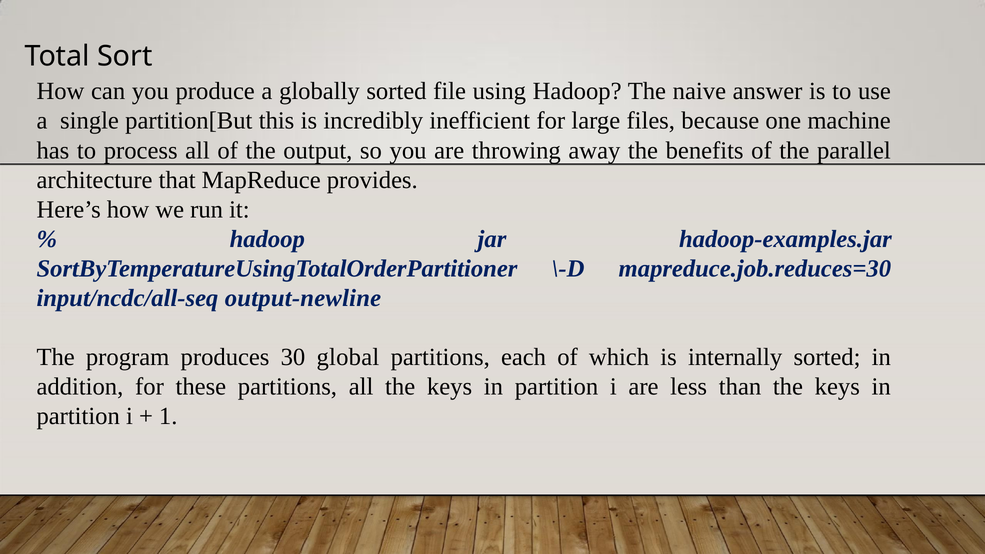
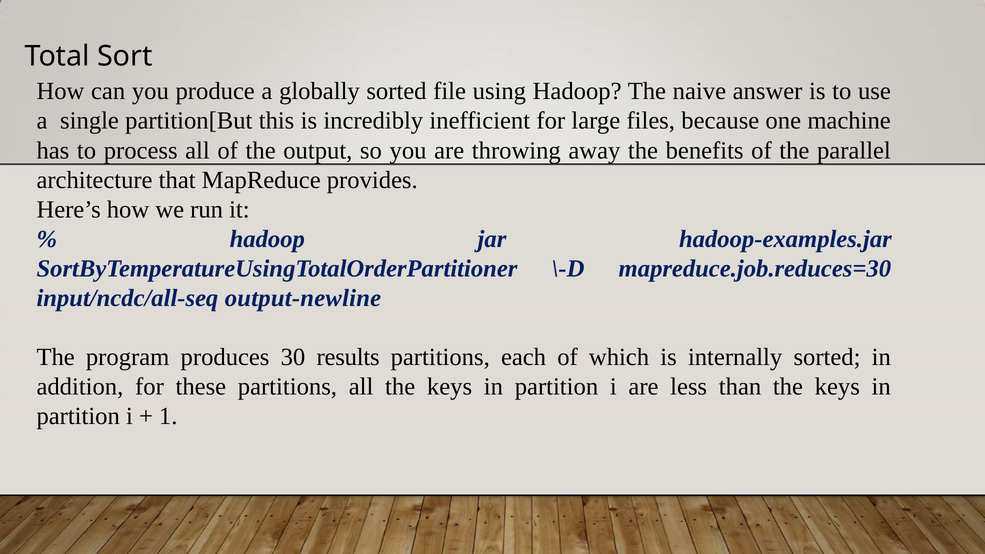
global: global -> results
